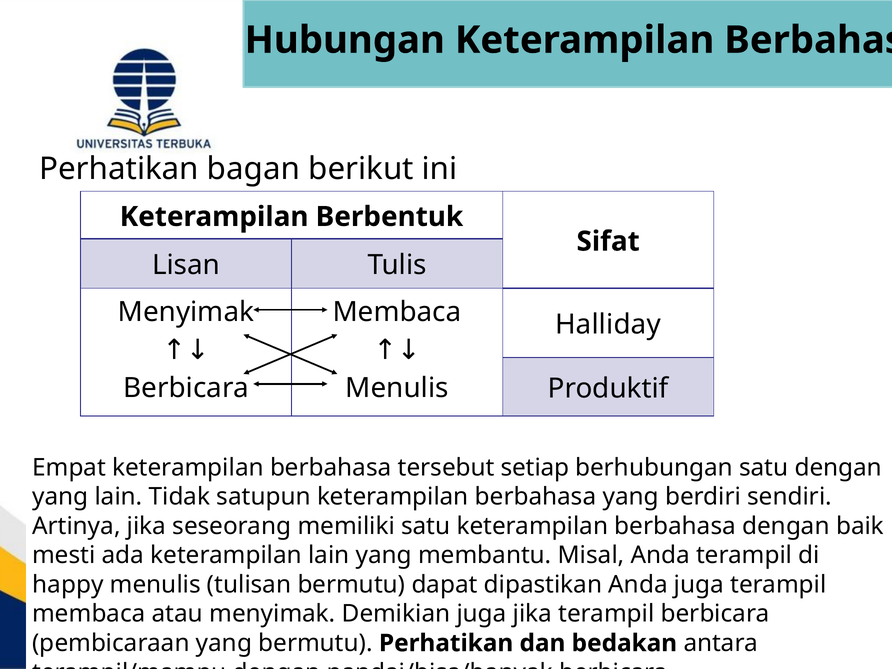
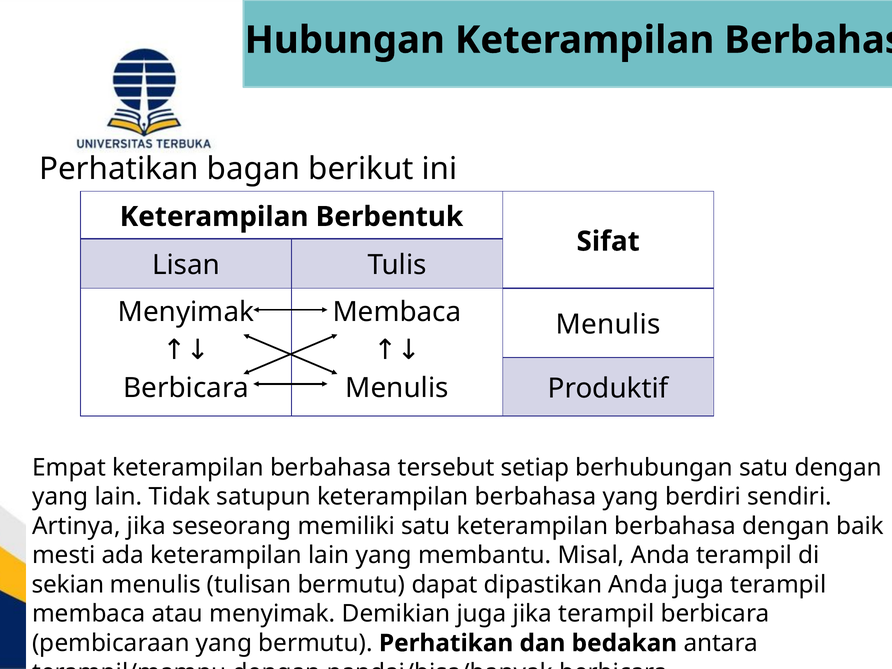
Halliday at (608, 325): Halliday -> Menulis
happy: happy -> sekian
